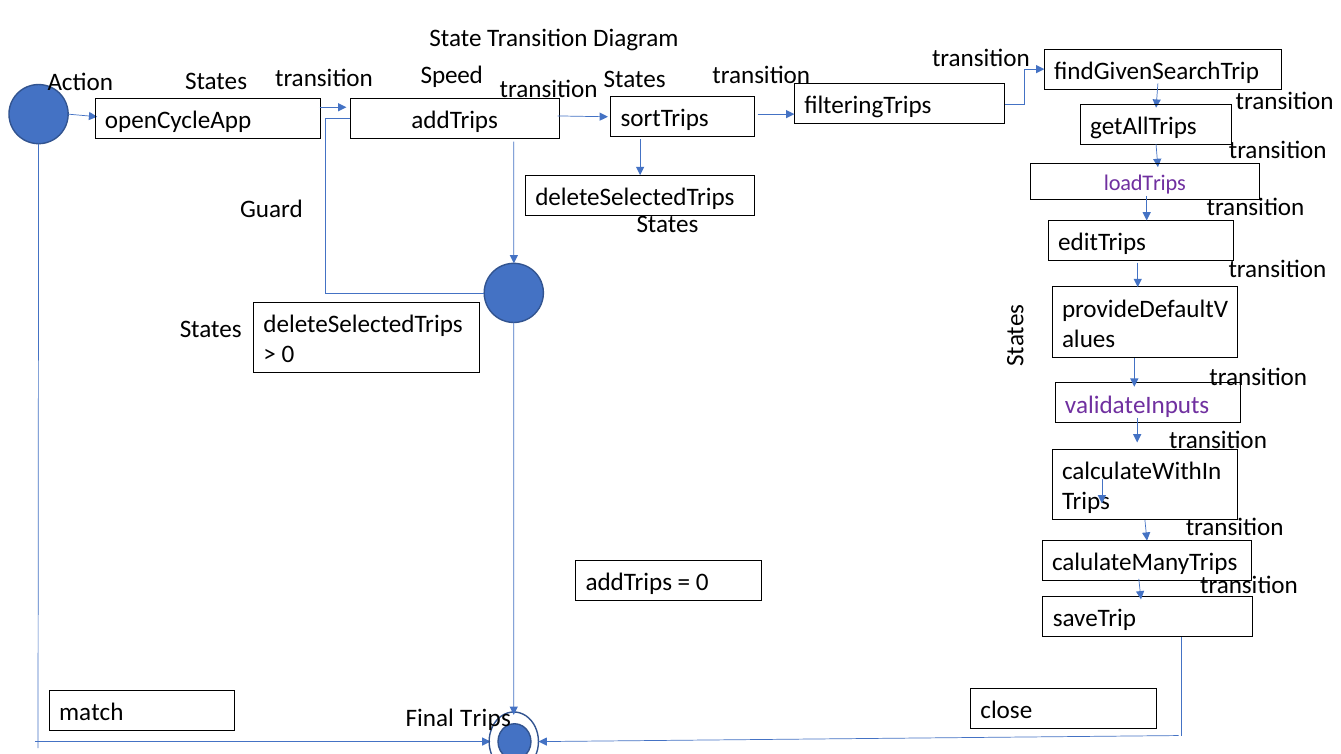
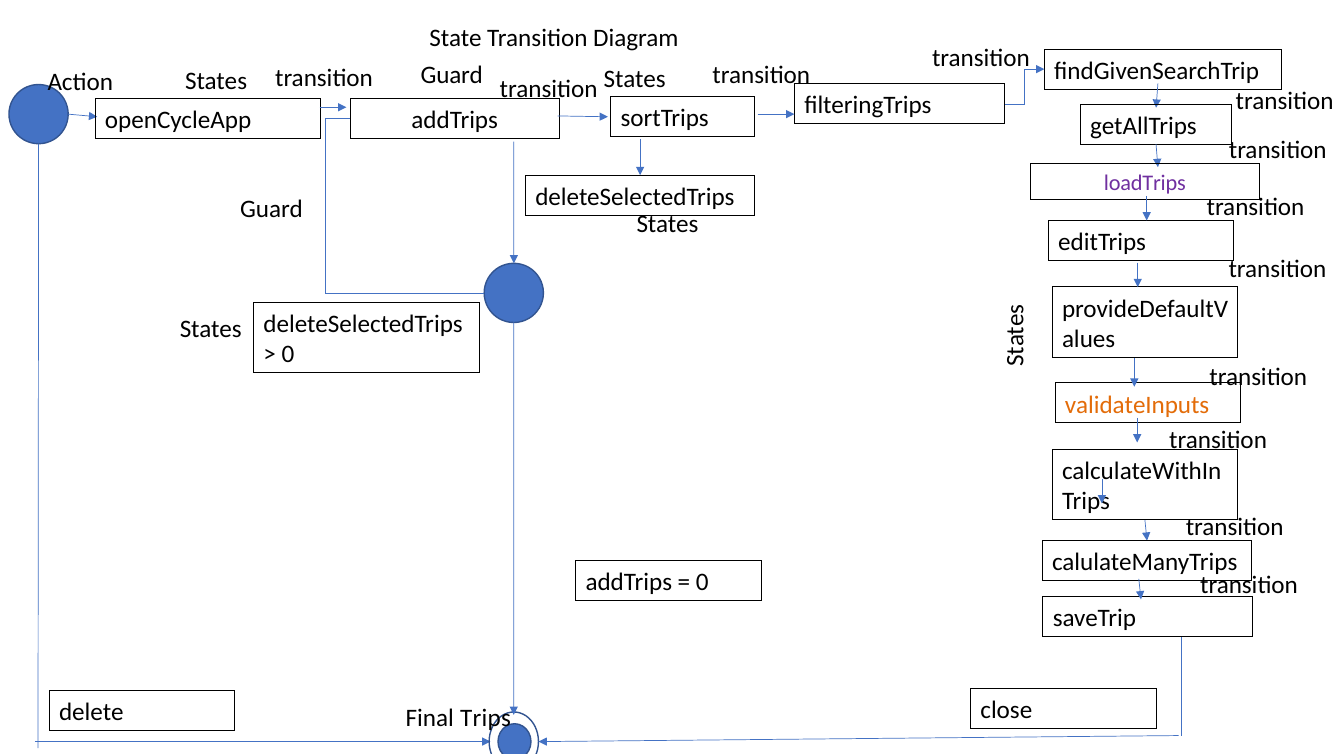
States Speed: Speed -> Guard
validateInputs colour: purple -> orange
match: match -> delete
